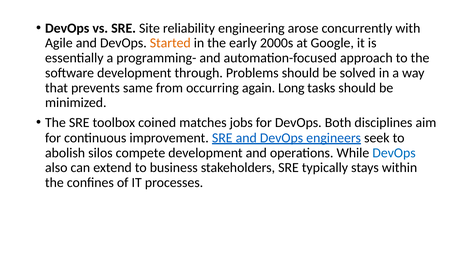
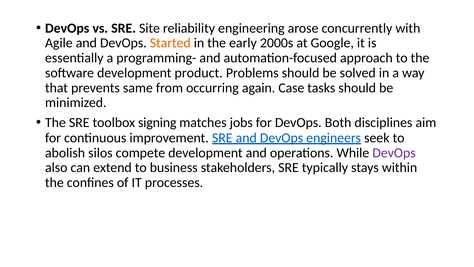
through: through -> product
Long: Long -> Case
coined: coined -> signing
DevOps at (394, 153) colour: blue -> purple
